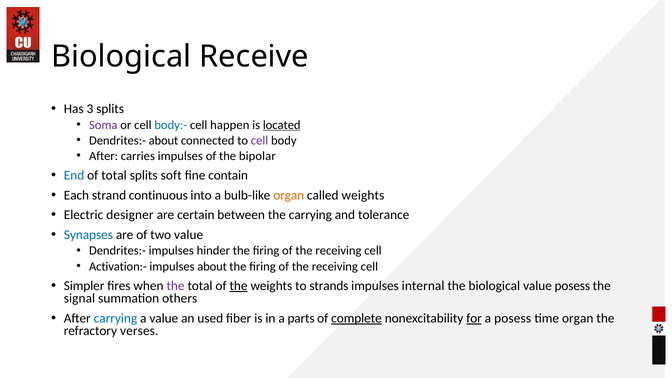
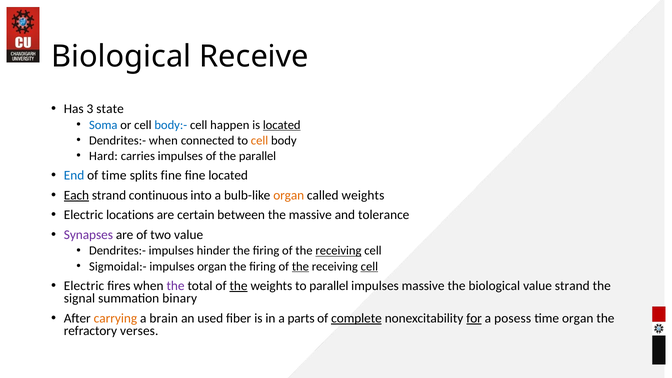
3 splits: splits -> state
Soma colour: purple -> blue
Dendrites:- about: about -> when
cell at (260, 141) colour: purple -> orange
After at (104, 156): After -> Hard
the bipolar: bipolar -> parallel
of total: total -> time
splits soft: soft -> fine
fine contain: contain -> located
Each underline: none -> present
designer: designer -> locations
the carrying: carrying -> massive
Synapses colour: blue -> purple
receiving at (338, 251) underline: none -> present
Activation:-: Activation:- -> Sigmoidal:-
impulses about: about -> organ
the at (300, 266) underline: none -> present
cell at (369, 266) underline: none -> present
Simpler at (84, 286): Simpler -> Electric
to strands: strands -> parallel
impulses internal: internal -> massive
value posess: posess -> strand
others: others -> binary
carrying at (115, 318) colour: blue -> orange
a value: value -> brain
